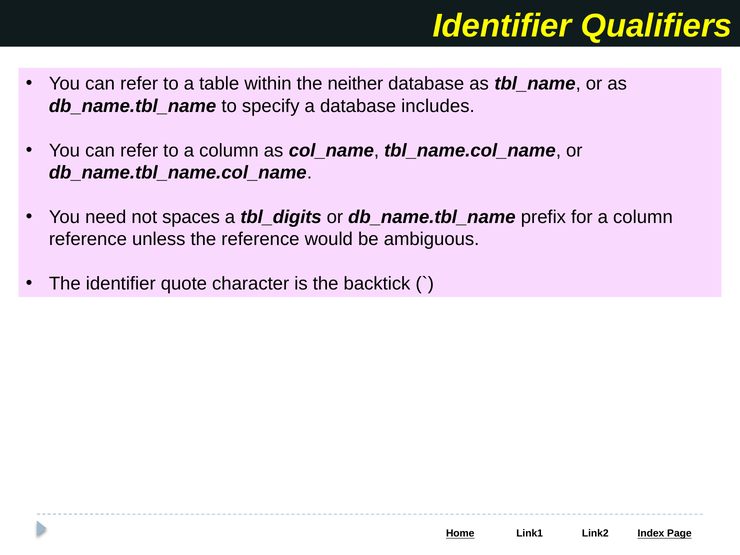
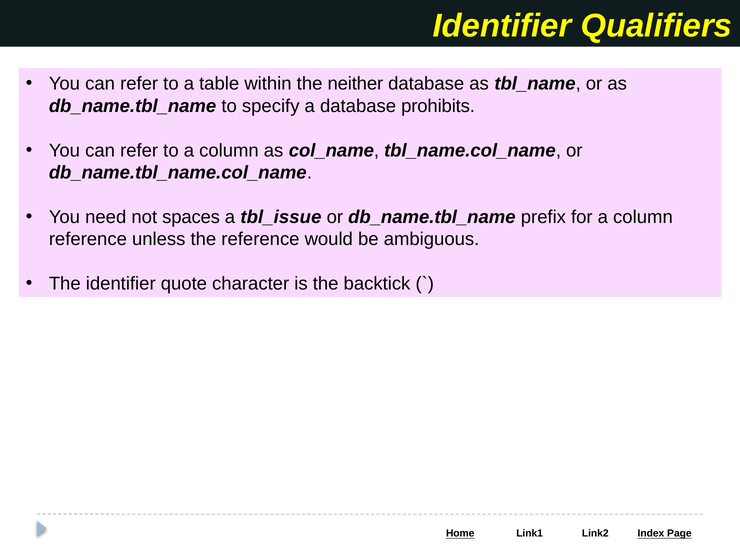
includes: includes -> prohibits
tbl_digits: tbl_digits -> tbl_issue
